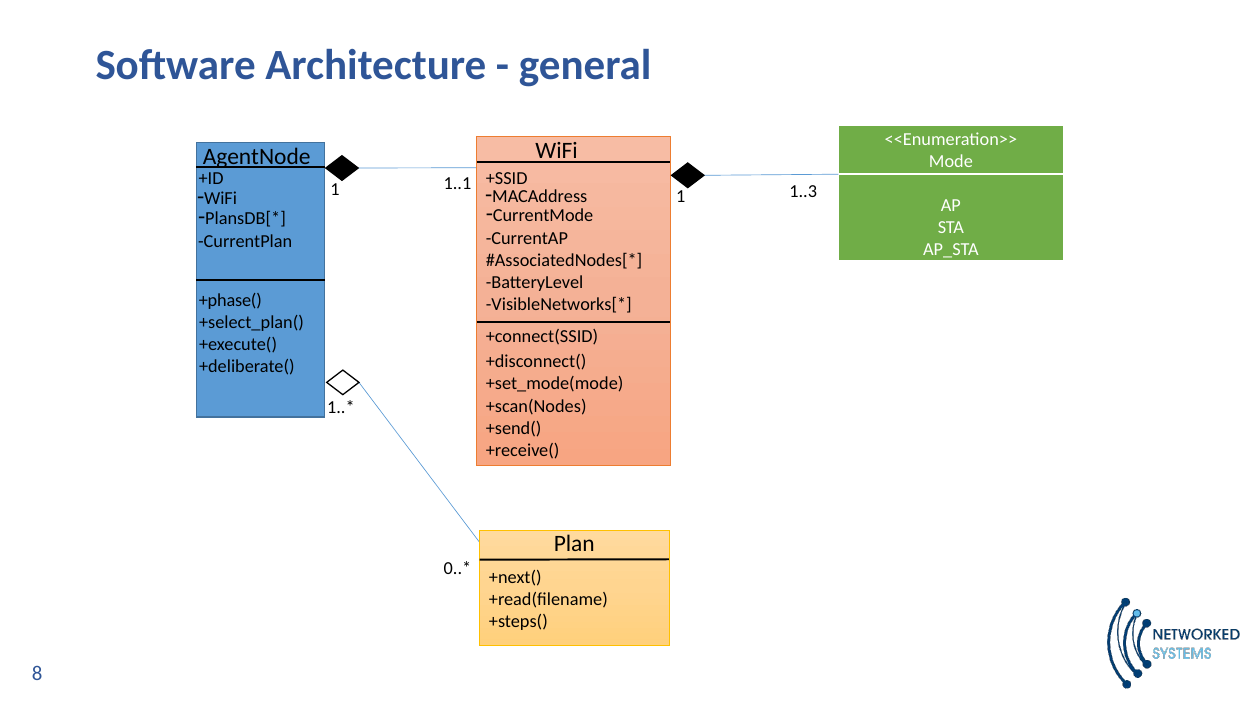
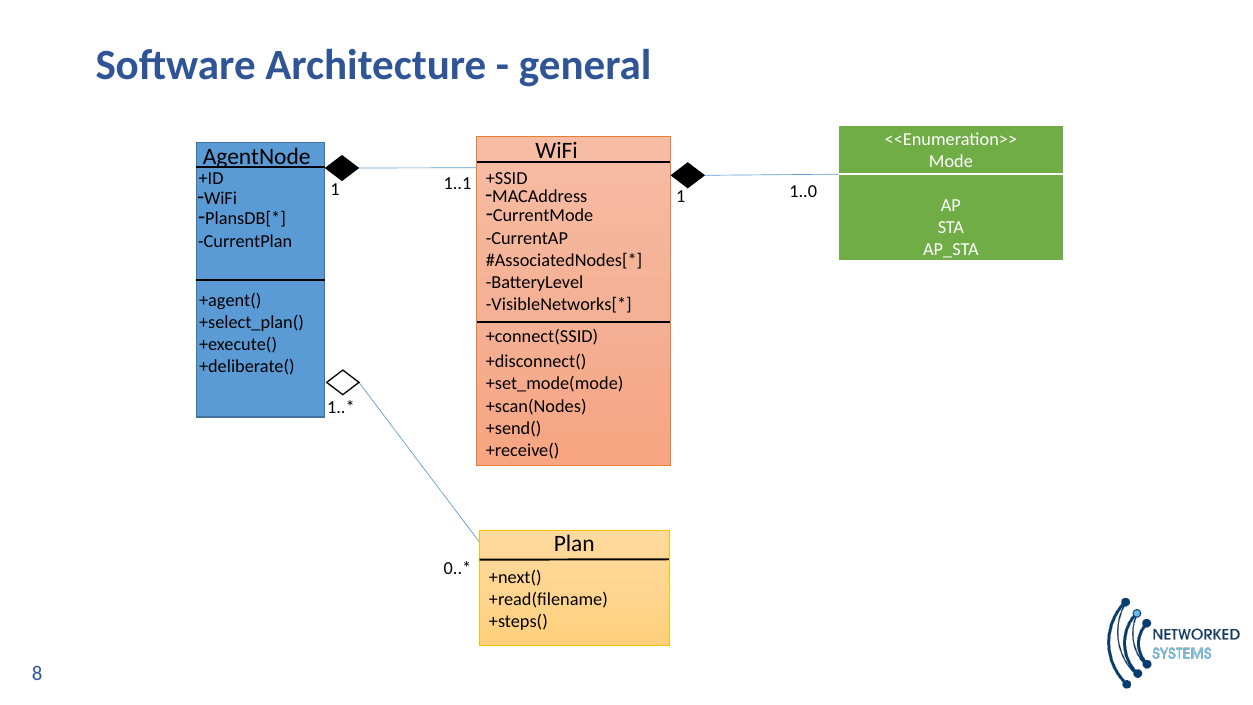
1..3: 1..3 -> 1..0
+phase(: +phase( -> +agent(
